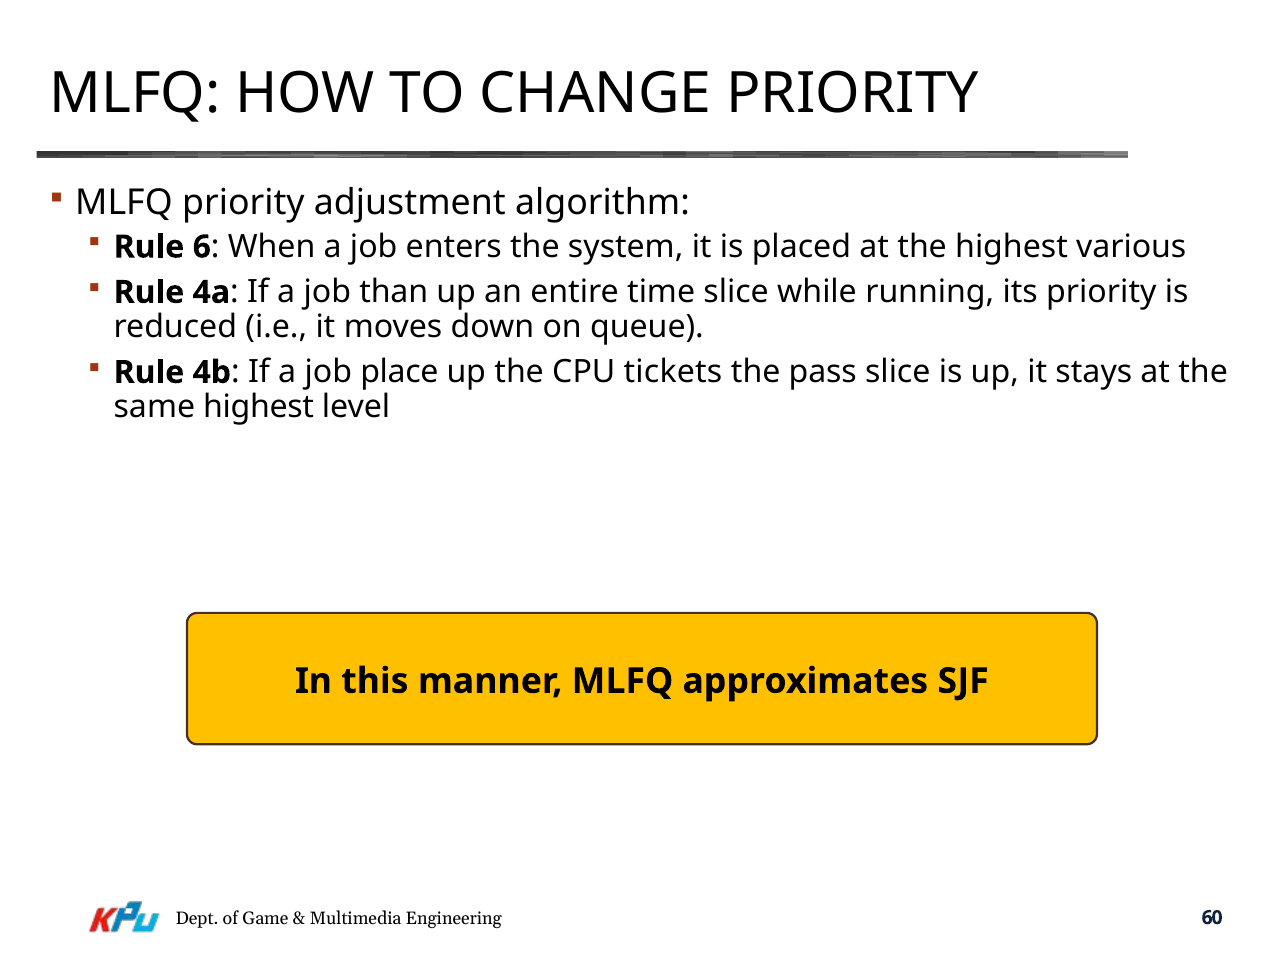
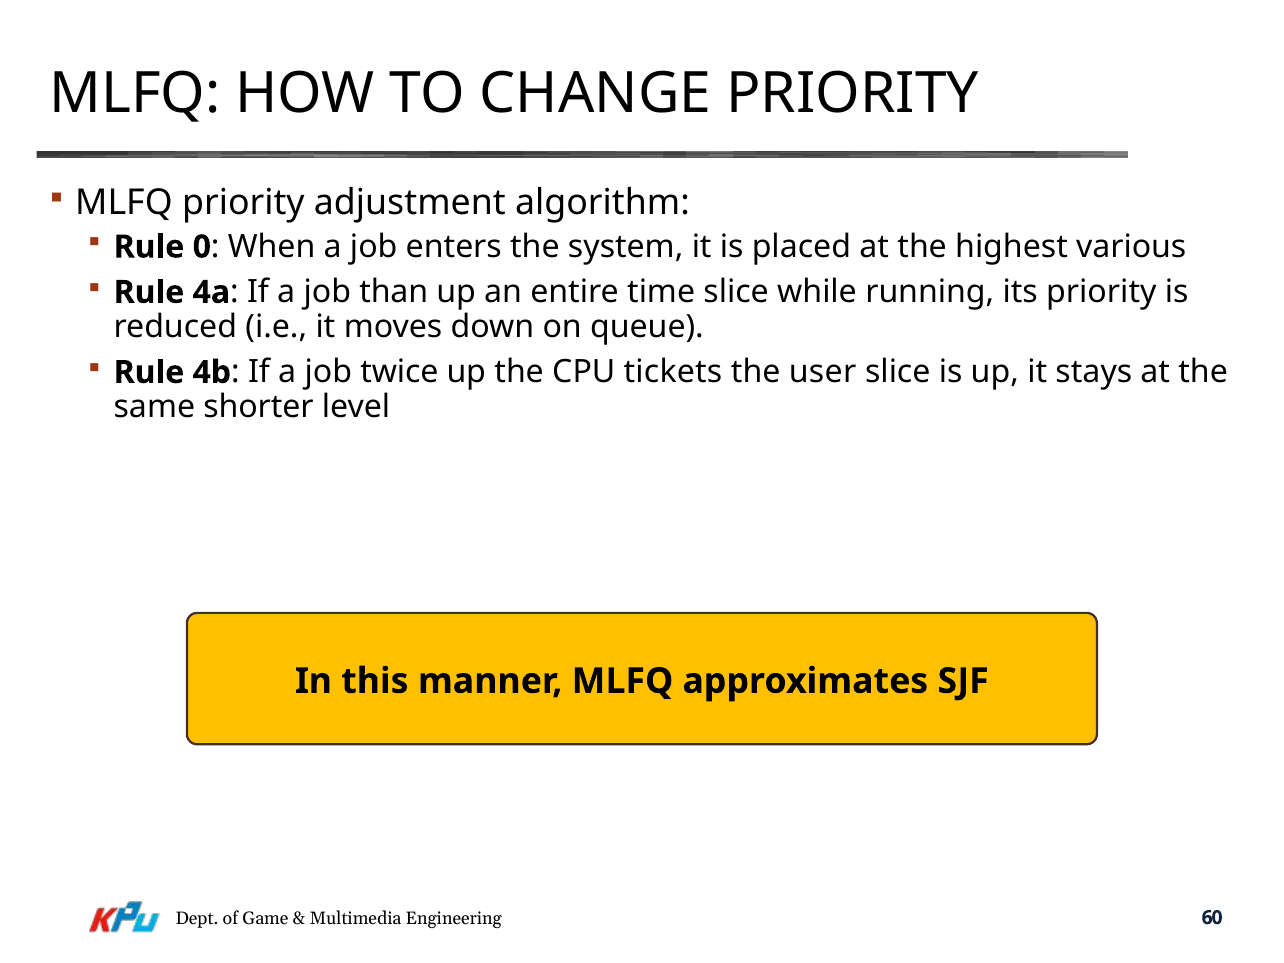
6: 6 -> 0
place: place -> twice
pass: pass -> user
same highest: highest -> shorter
